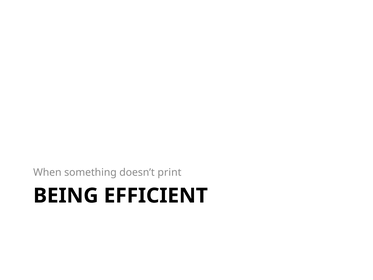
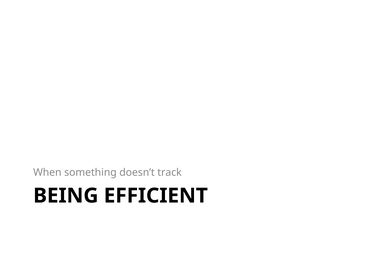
print: print -> track
